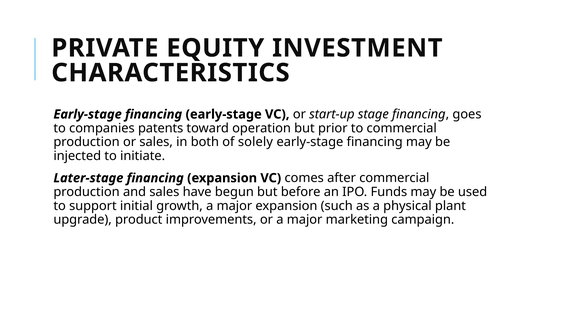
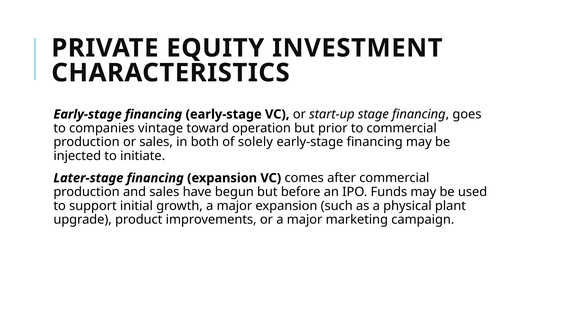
patents: patents -> vintage
